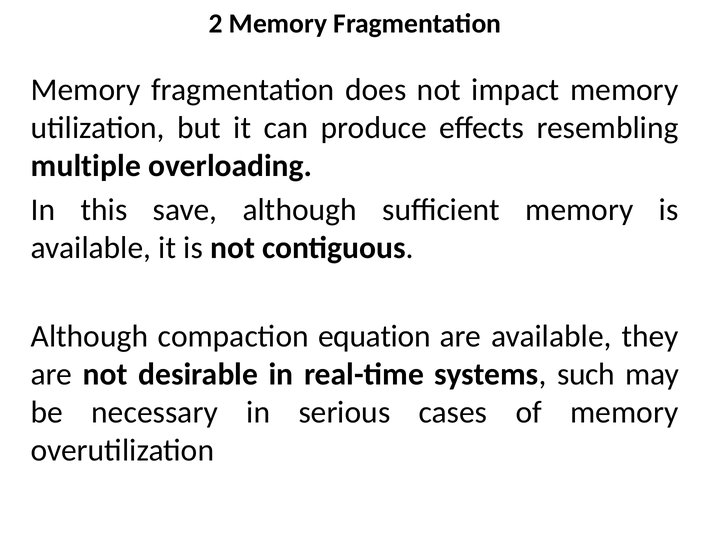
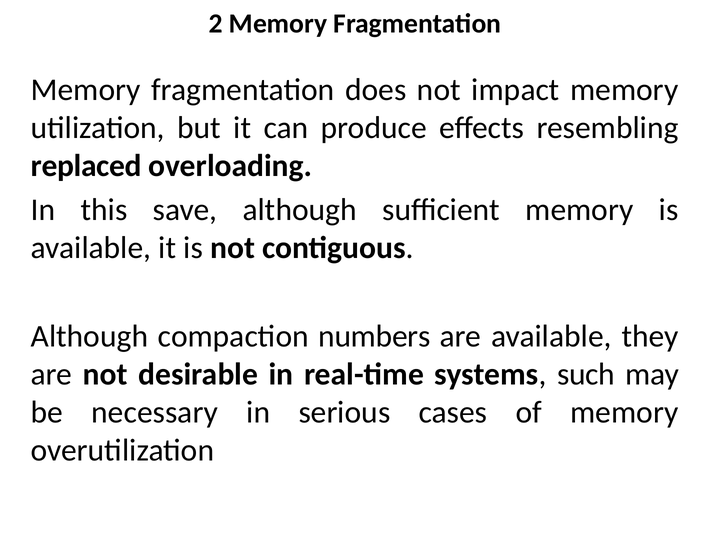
multiple: multiple -> replaced
equation: equation -> numbers
